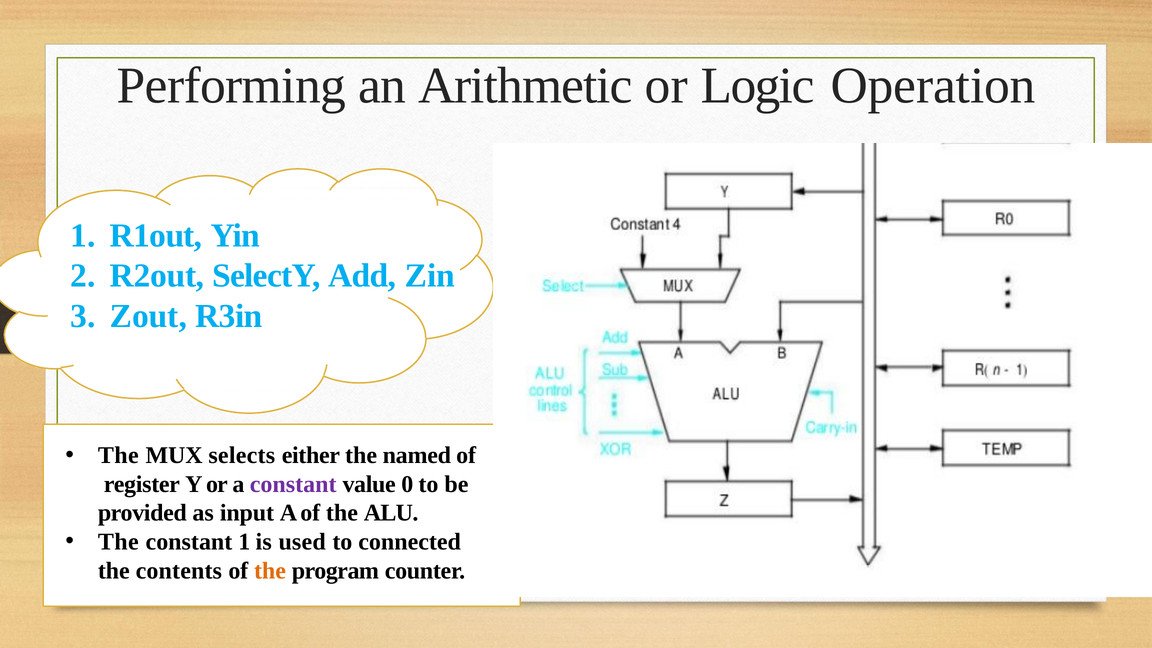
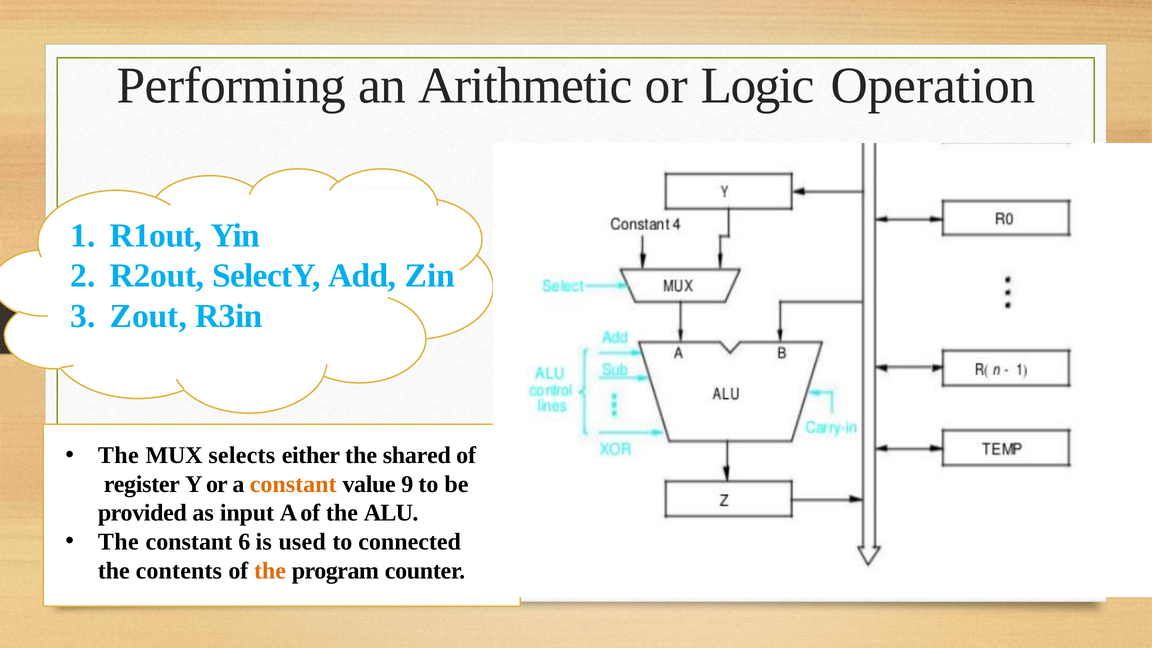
named: named -> shared
constant at (293, 484) colour: purple -> orange
0: 0 -> 9
constant 1: 1 -> 6
